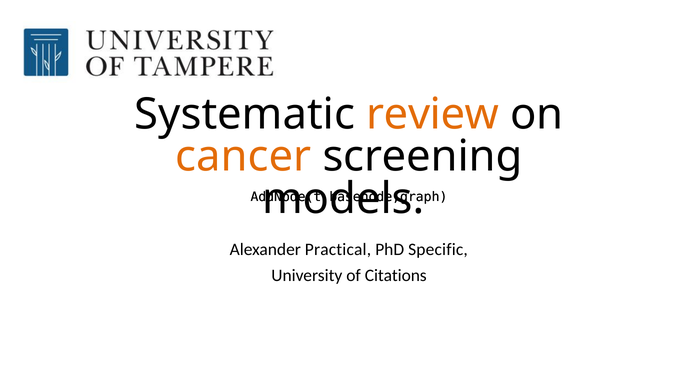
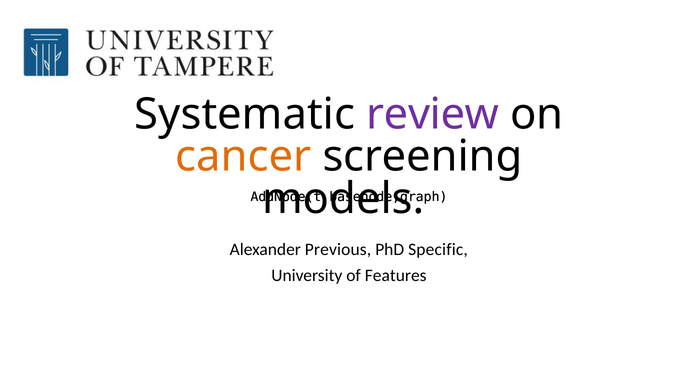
review colour: orange -> purple
Practical: Practical -> Previous
Citations: Citations -> Features
